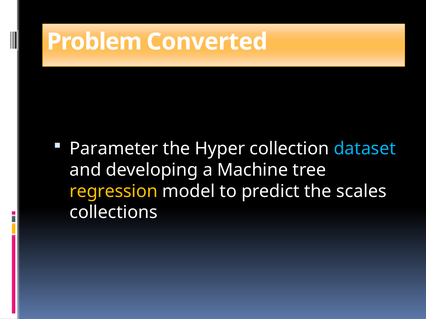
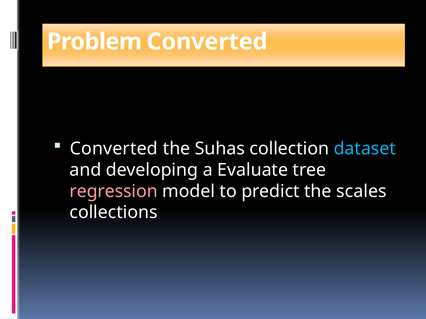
Parameter at (114, 149): Parameter -> Converted
Hyper: Hyper -> Suhas
Machine: Machine -> Evaluate
regression colour: yellow -> pink
